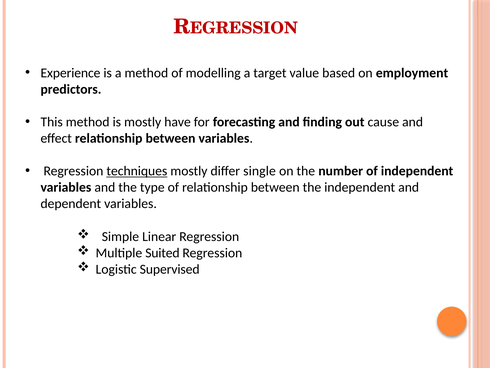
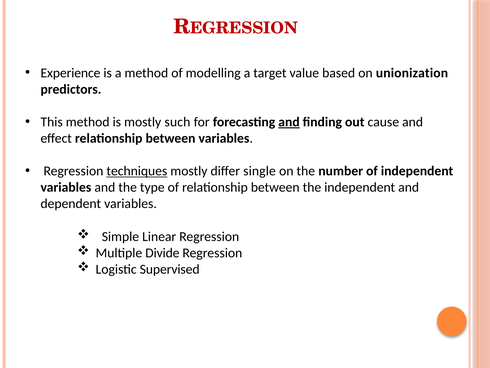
employment: employment -> unionization
have: have -> such
and at (289, 122) underline: none -> present
Suited: Suited -> Divide
